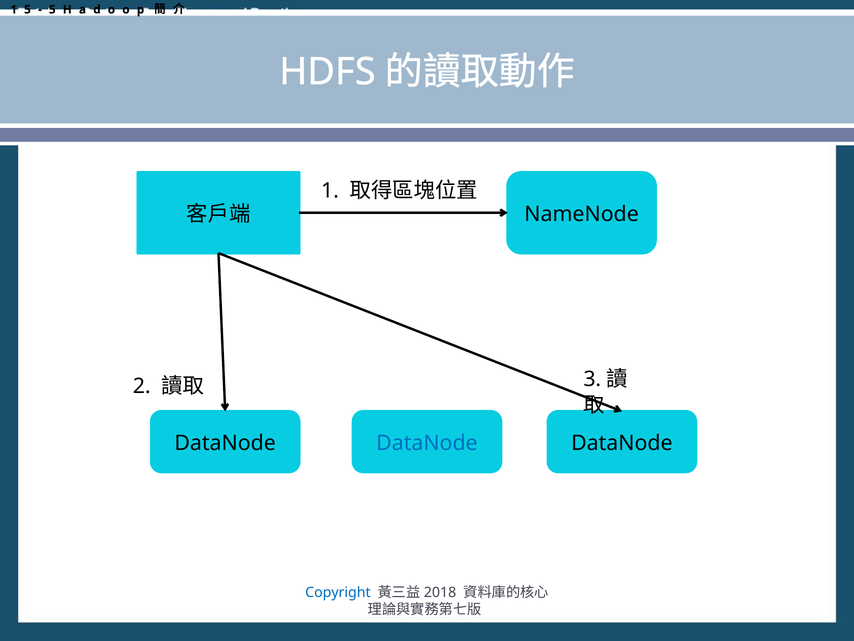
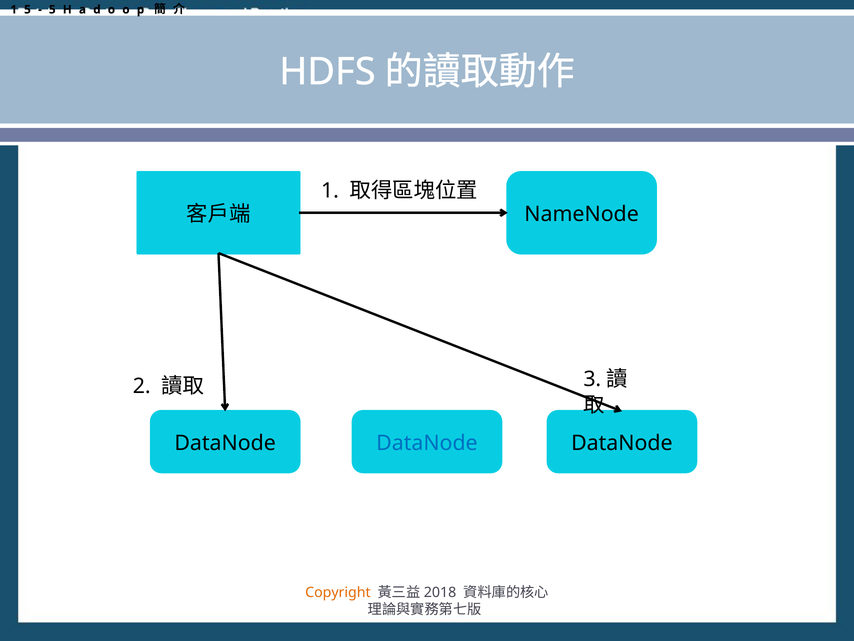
Copyright colour: blue -> orange
